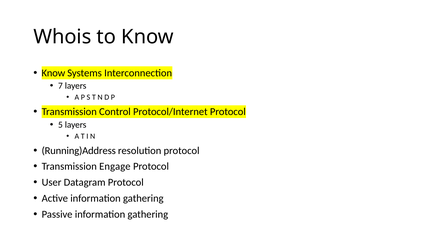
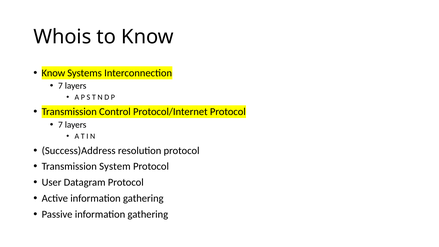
5 at (60, 125): 5 -> 7
Running)Address: Running)Address -> Success)Address
Engage: Engage -> System
